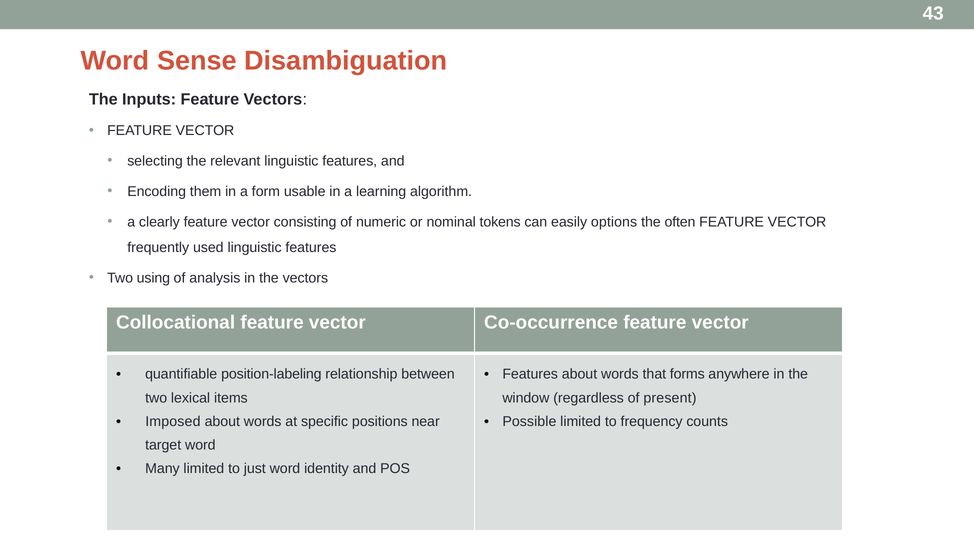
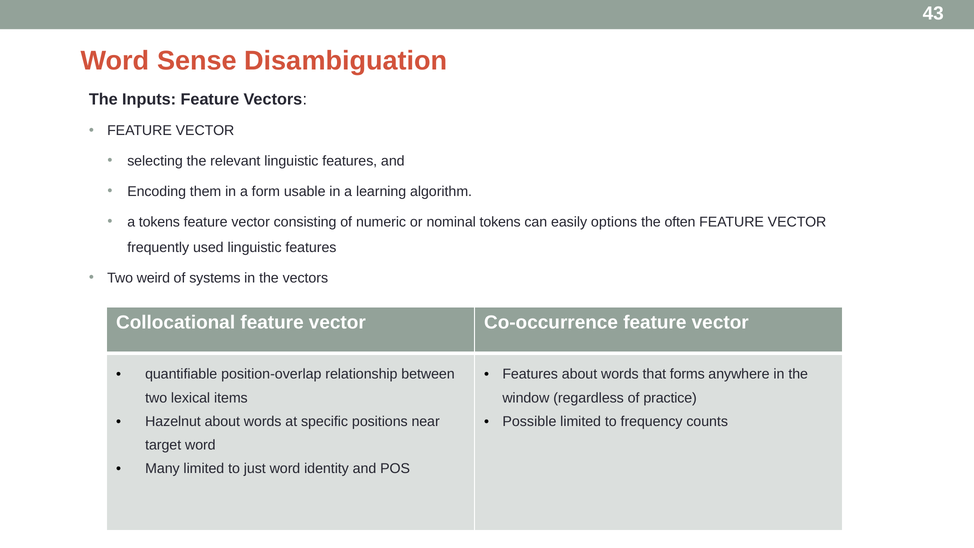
a clearly: clearly -> tokens
using: using -> weird
analysis: analysis -> systems
position-labeling: position-labeling -> position-overlap
present: present -> practice
Imposed: Imposed -> Hazelnut
